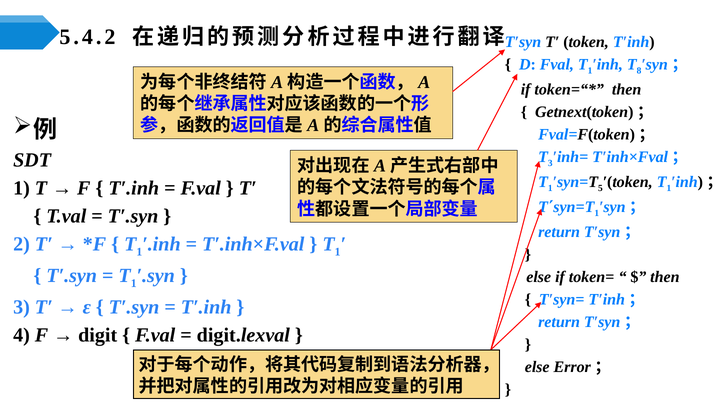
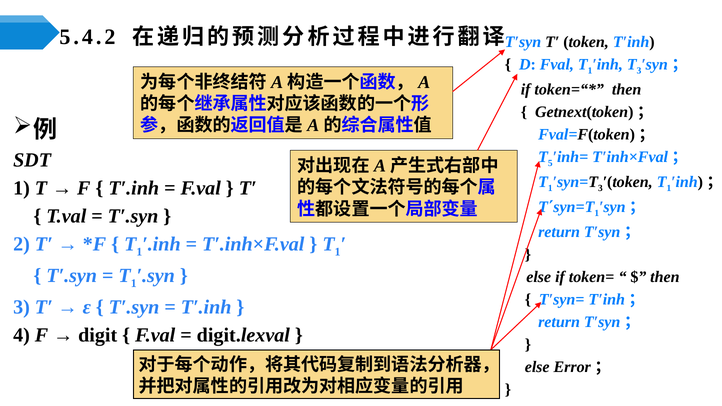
T 8: 8 -> 3
T 3: 3 -> 5
5 at (600, 188): 5 -> 3
